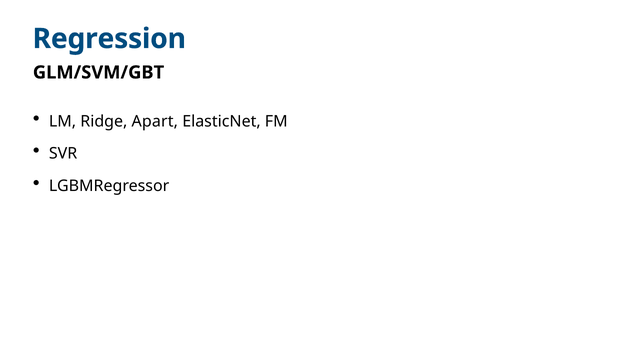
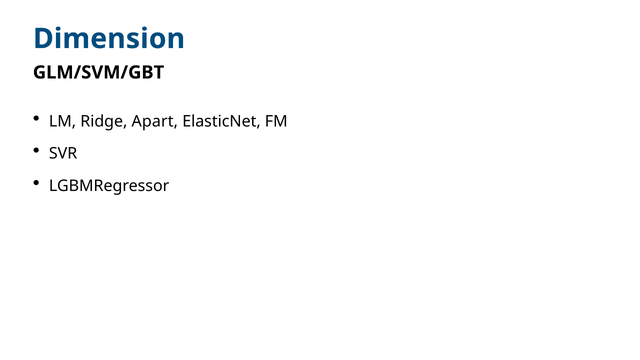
Regression: Regression -> Dimension
